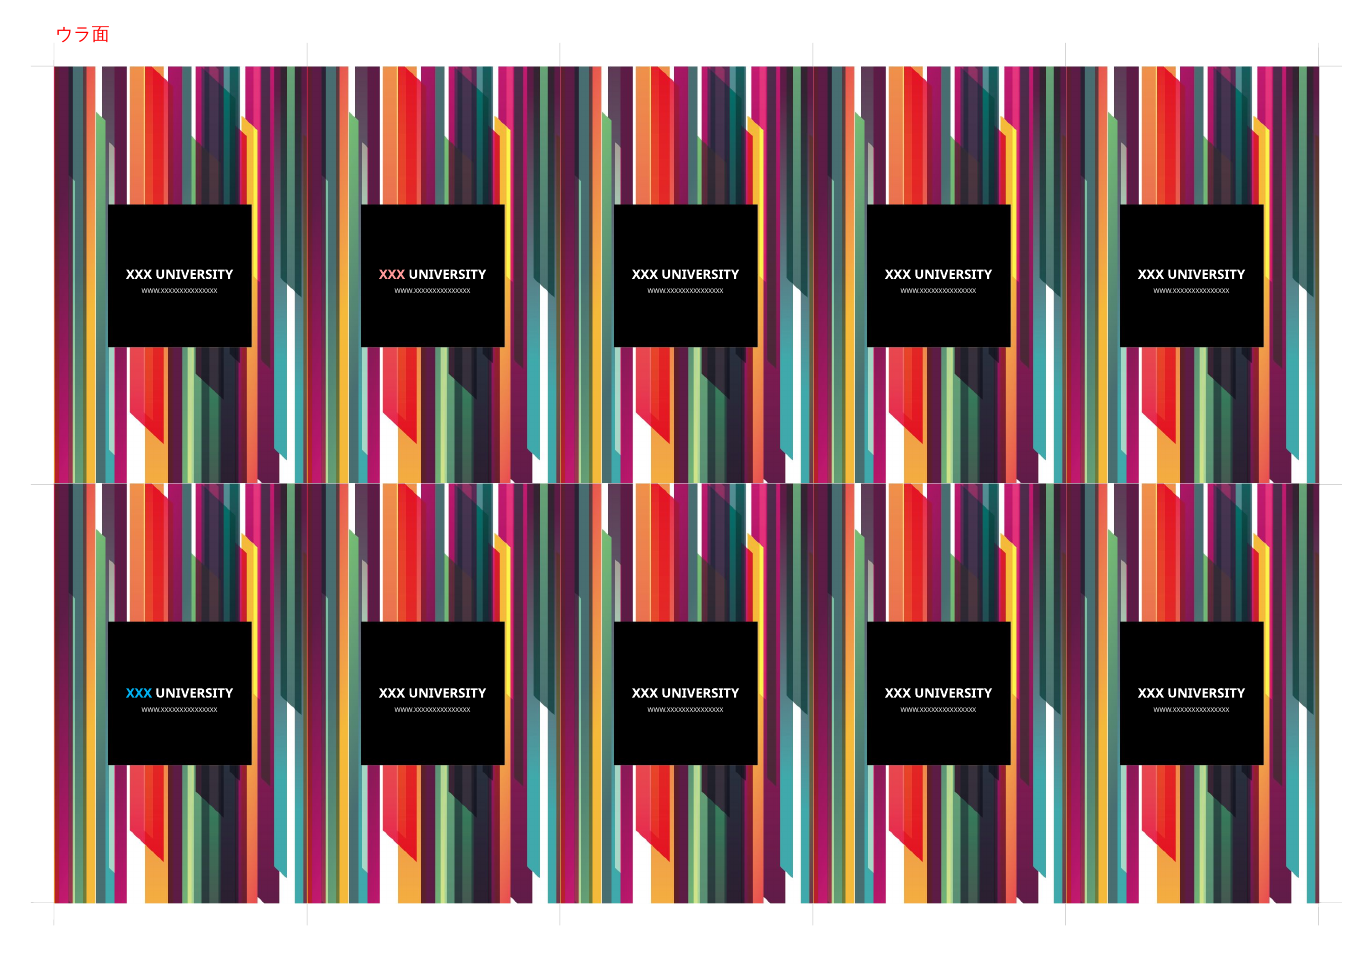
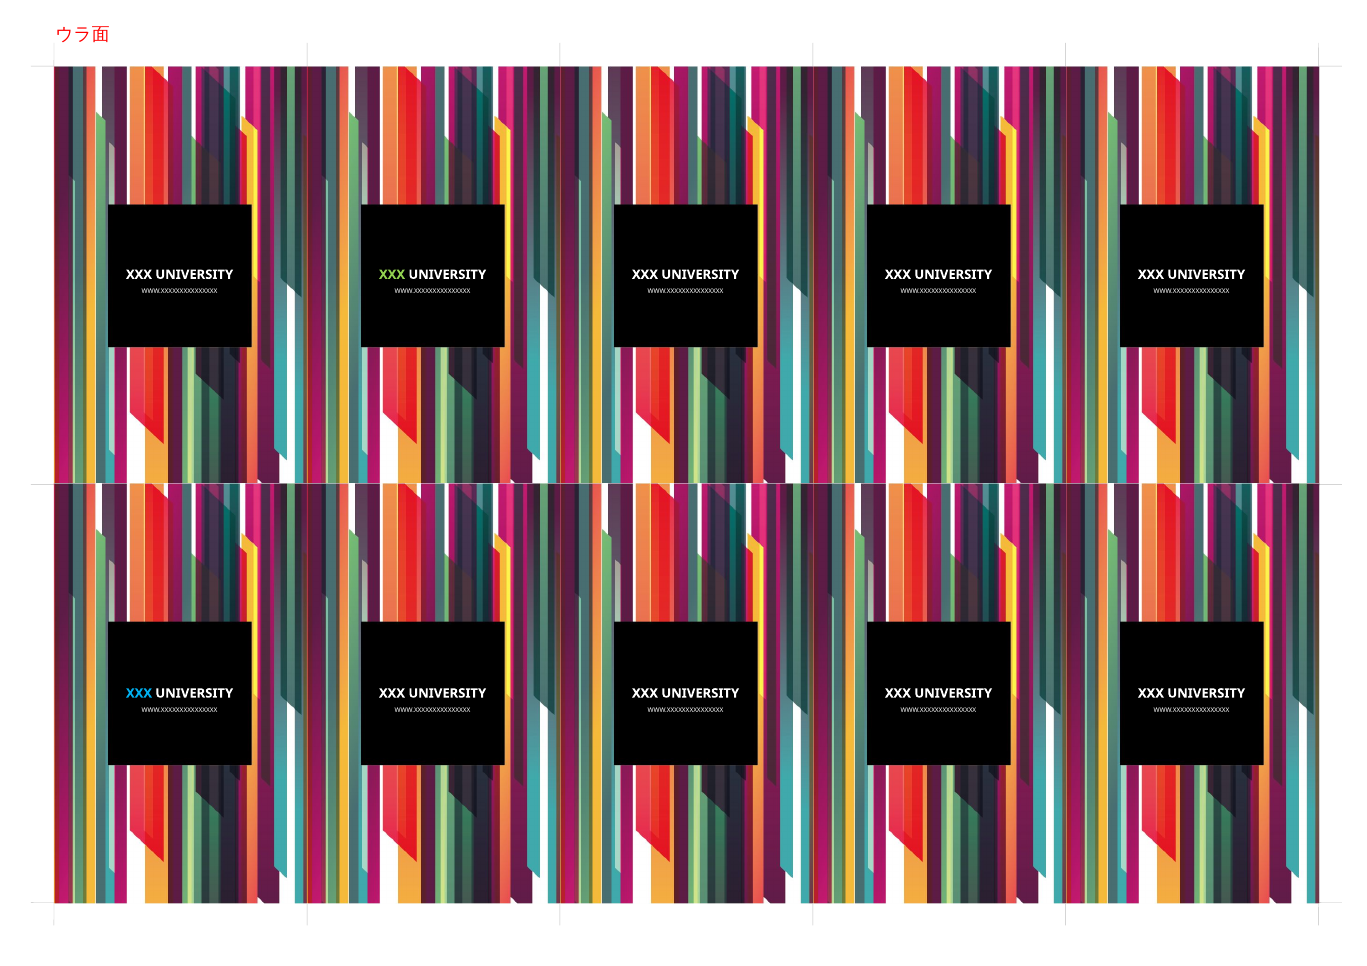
XXX at (392, 275) colour: pink -> light green
